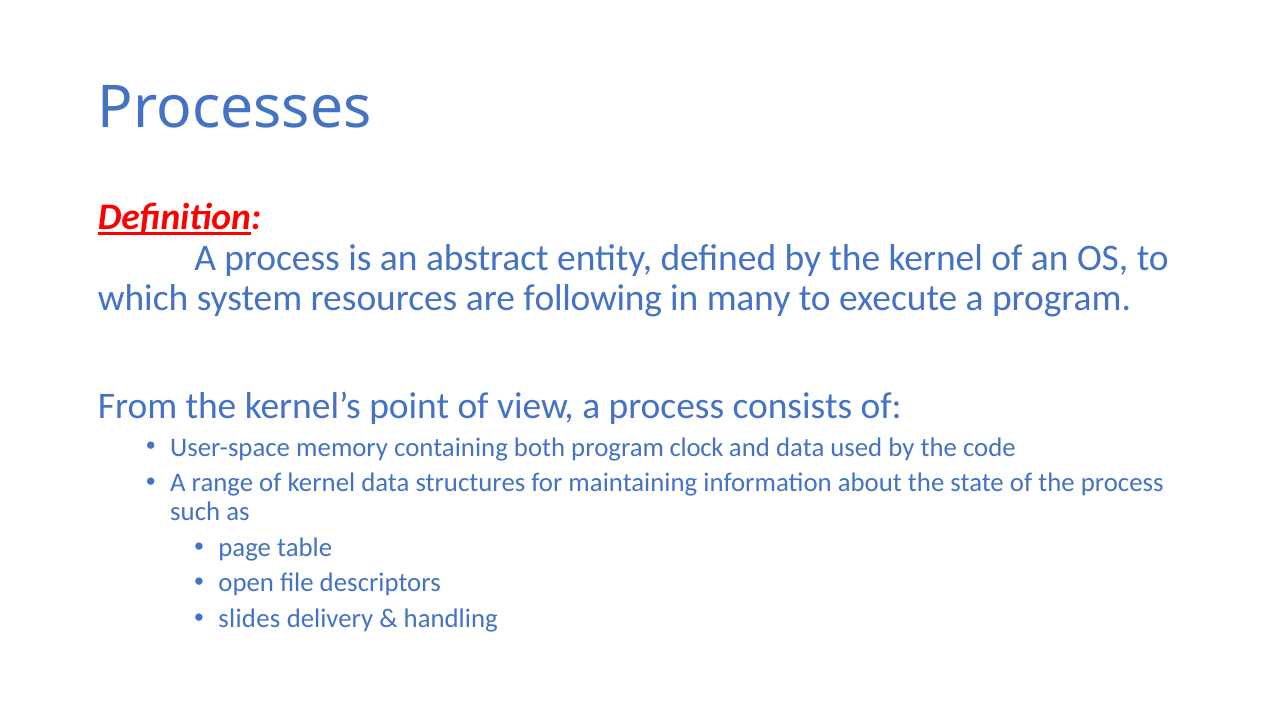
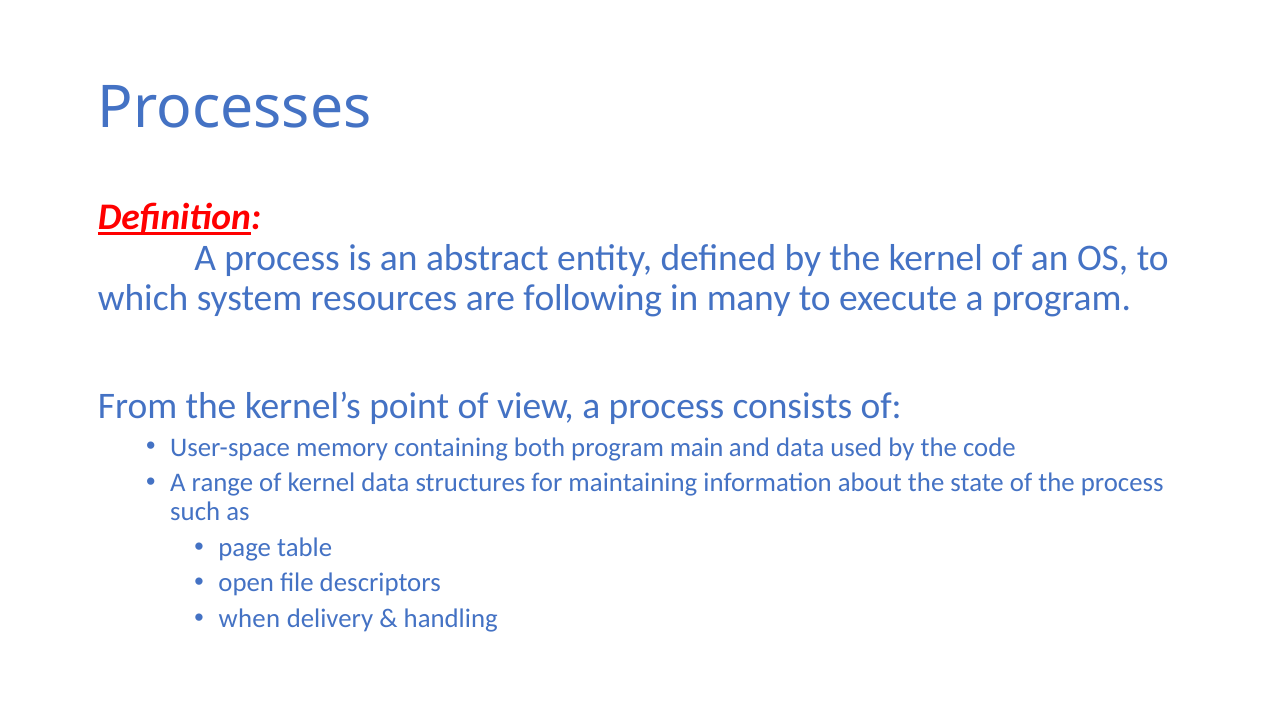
clock: clock -> main
slides: slides -> when
